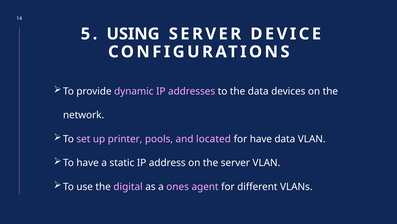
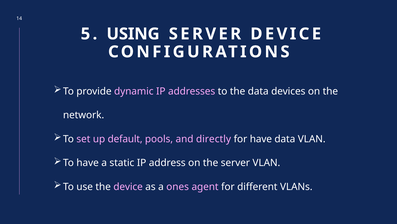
printer: printer -> default
located: located -> directly
the digital: digital -> device
